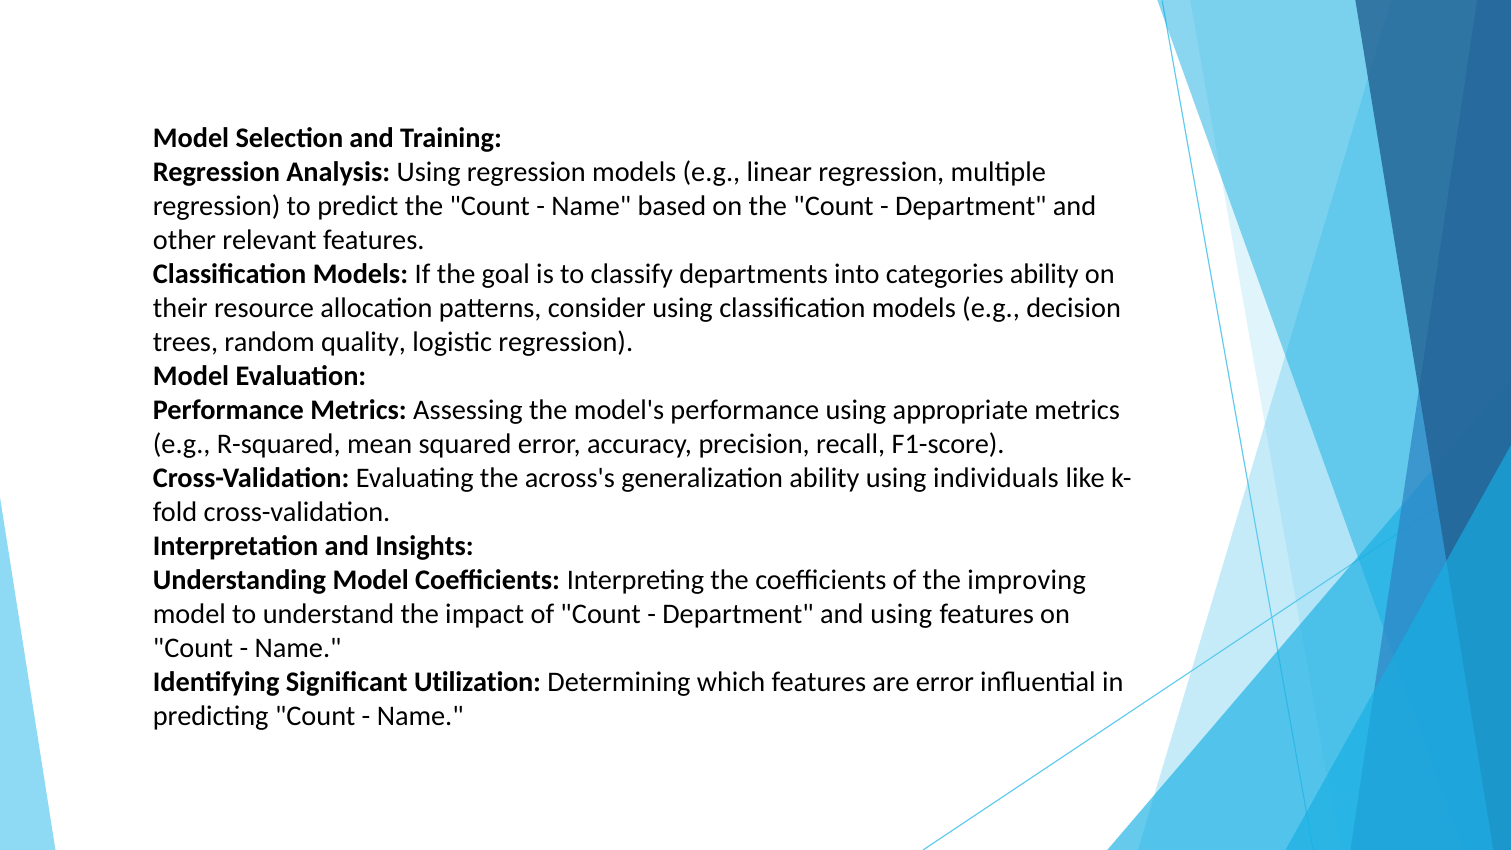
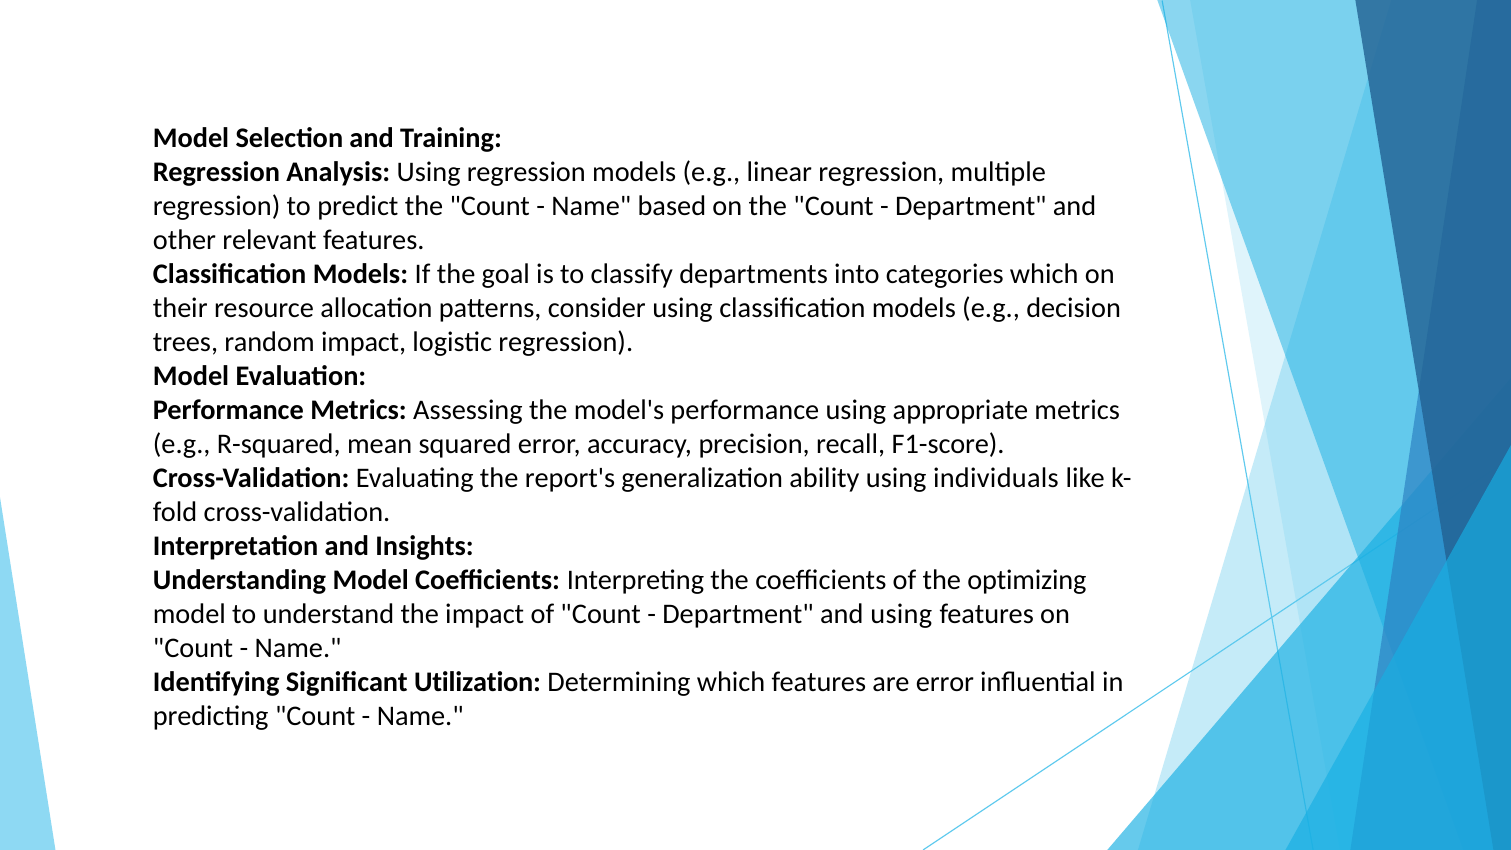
categories ability: ability -> which
random quality: quality -> impact
across's: across's -> report's
improving: improving -> optimizing
